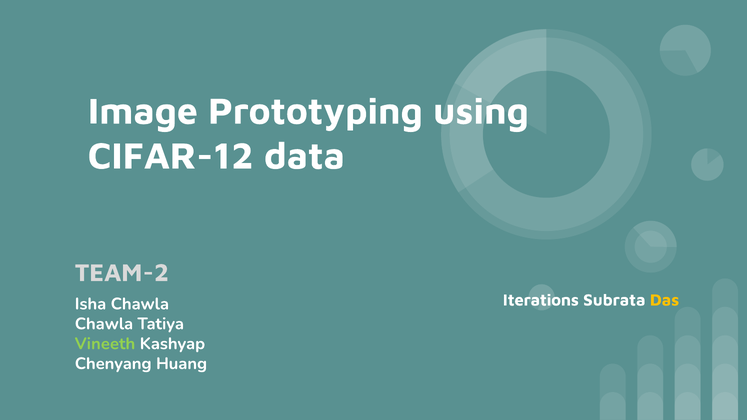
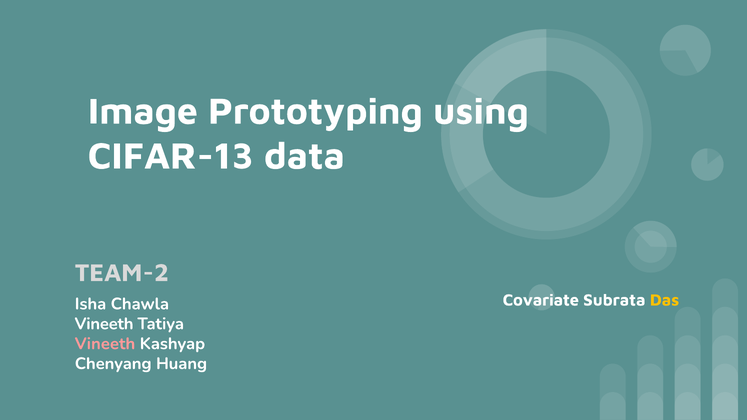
CIFAR-12: CIFAR-12 -> CIFAR-13
Iterations: Iterations -> Covariate
Chawla at (104, 324): Chawla -> Vineeth
Vineeth at (105, 344) colour: light green -> pink
